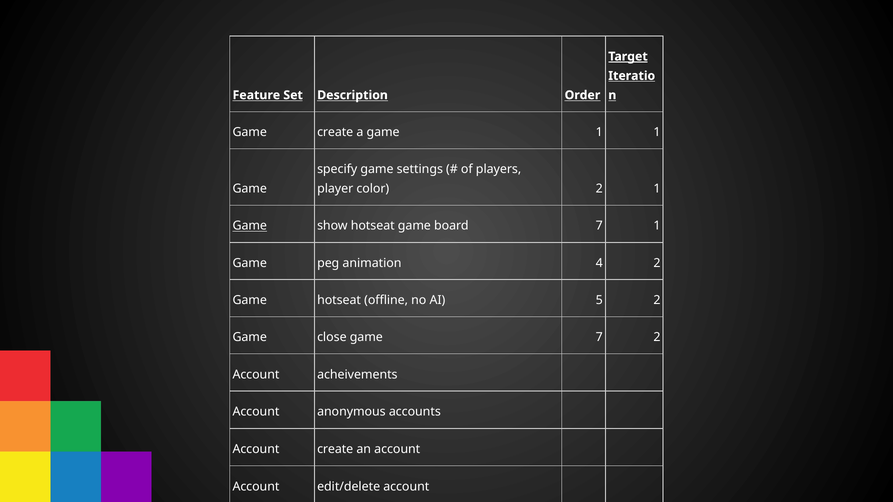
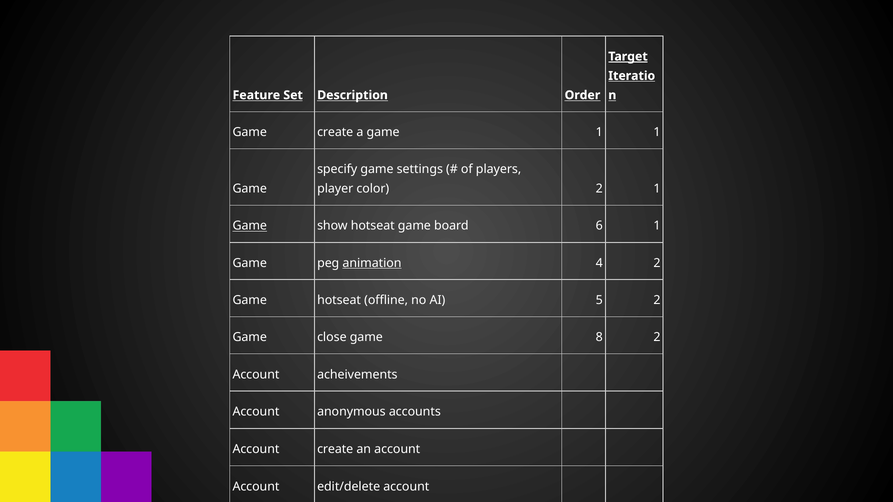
board 7: 7 -> 6
animation underline: none -> present
game 7: 7 -> 8
